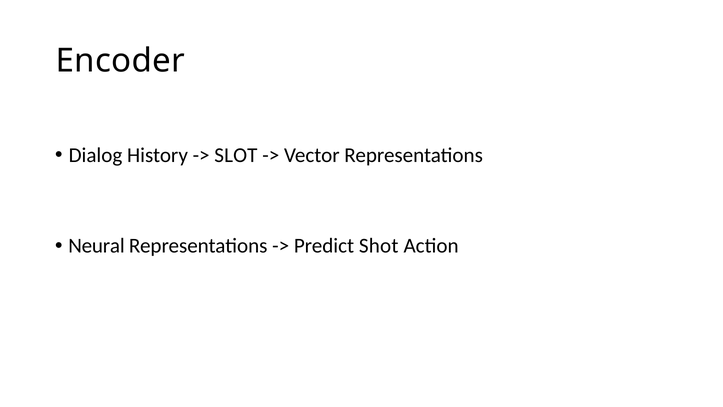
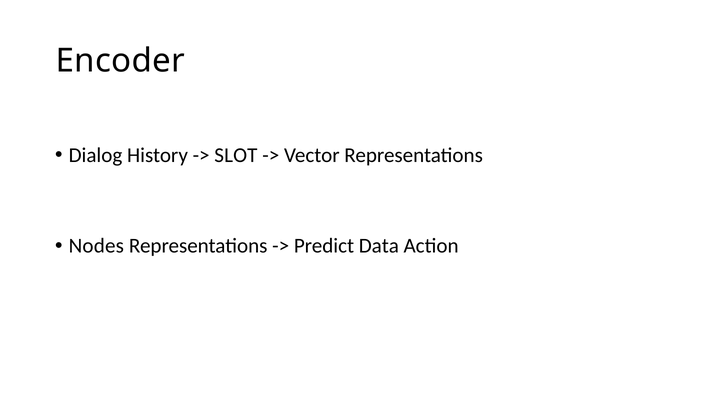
Neural: Neural -> Nodes
Shot: Shot -> Data
